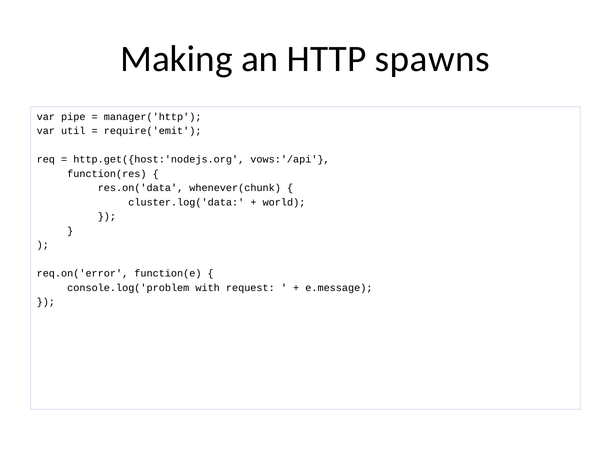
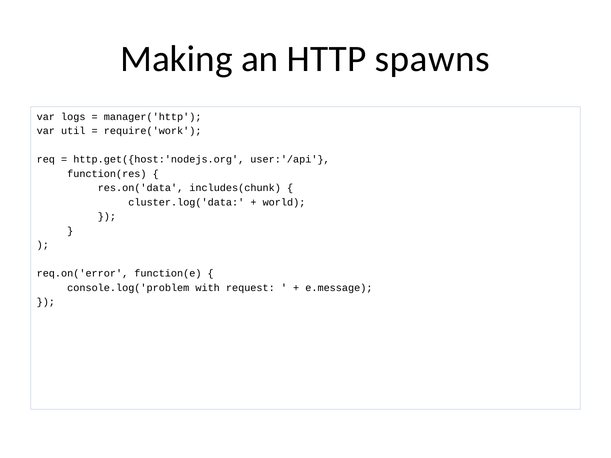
pipe: pipe -> logs
require('emit: require('emit -> require('work
vows:'/api: vows:'/api -> user:'/api
whenever(chunk: whenever(chunk -> includes(chunk
